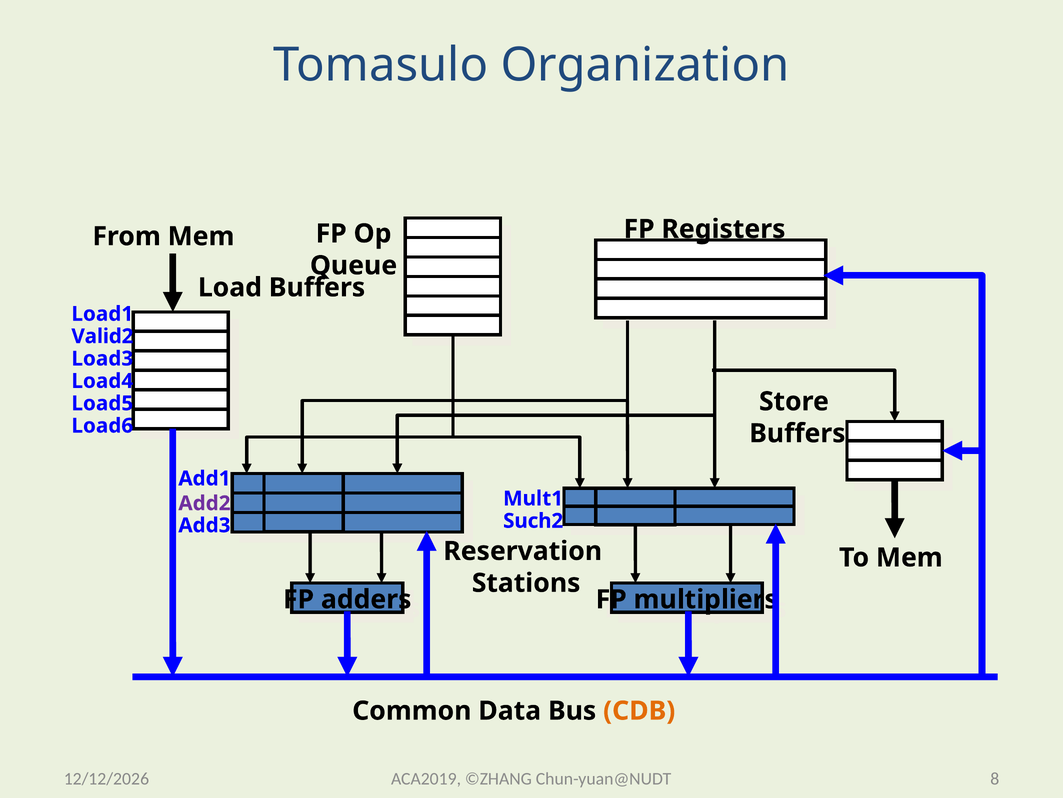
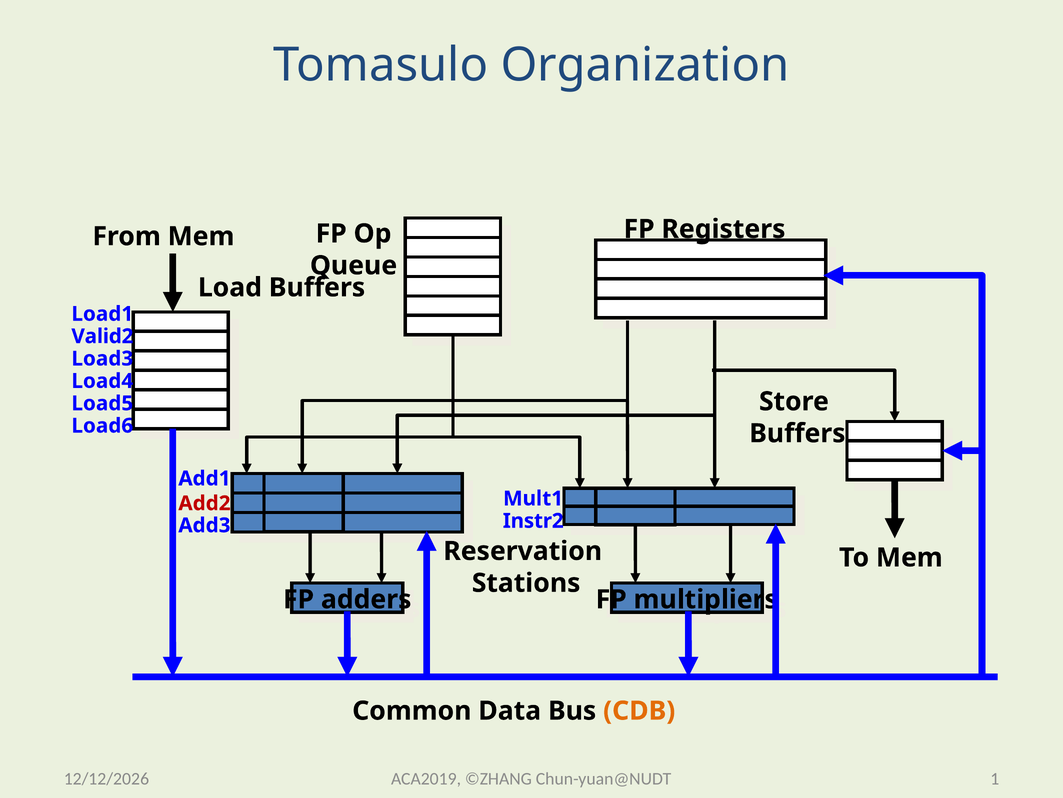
Add2 colour: purple -> red
Such2: Such2 -> Instr2
8: 8 -> 1
